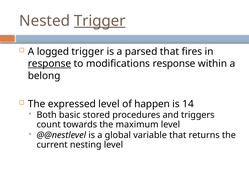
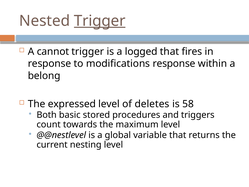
logged: logged -> cannot
parsed: parsed -> logged
response at (50, 64) underline: present -> none
happen: happen -> deletes
14: 14 -> 58
